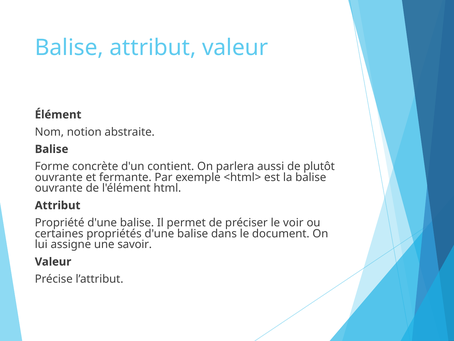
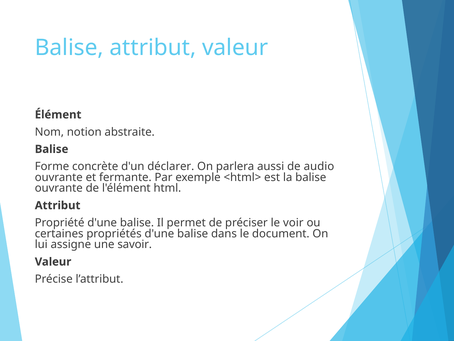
contient: contient -> déclarer
plutôt: plutôt -> audio
